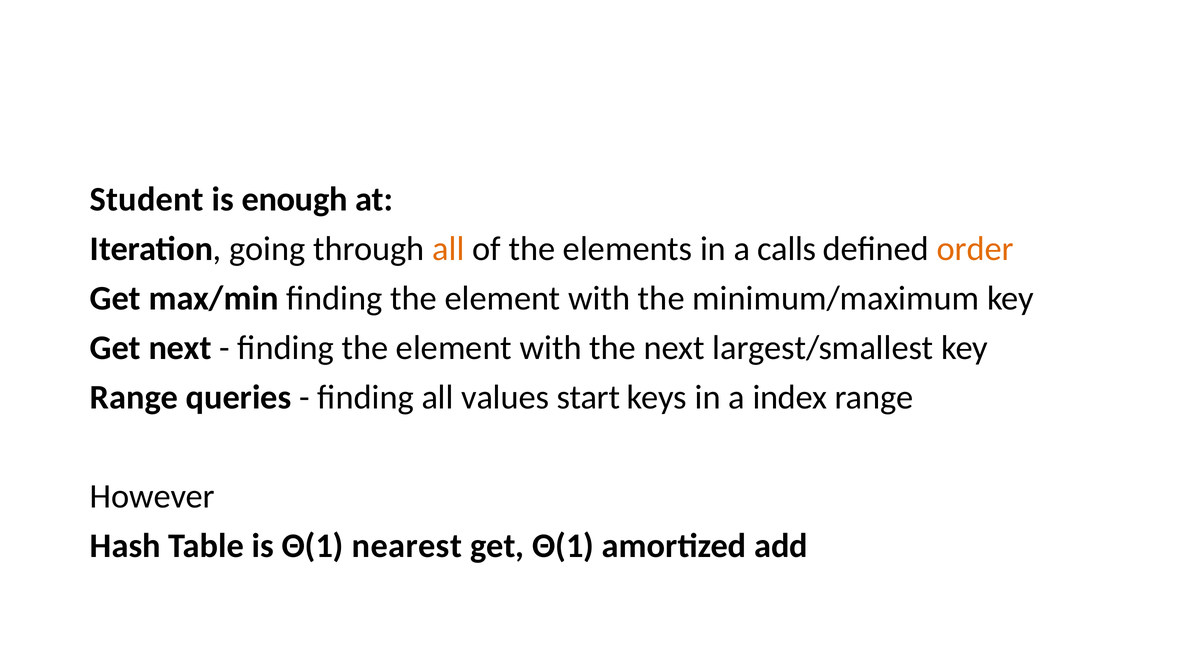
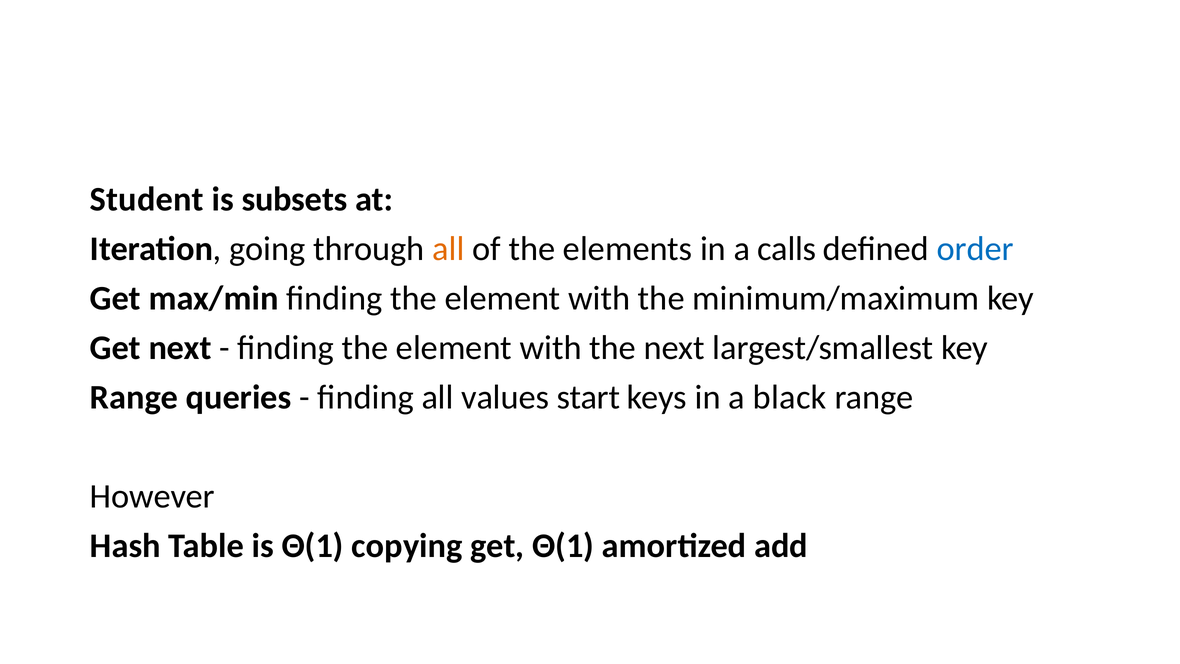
enough: enough -> subsets
order colour: orange -> blue
index: index -> black
nearest: nearest -> copying
